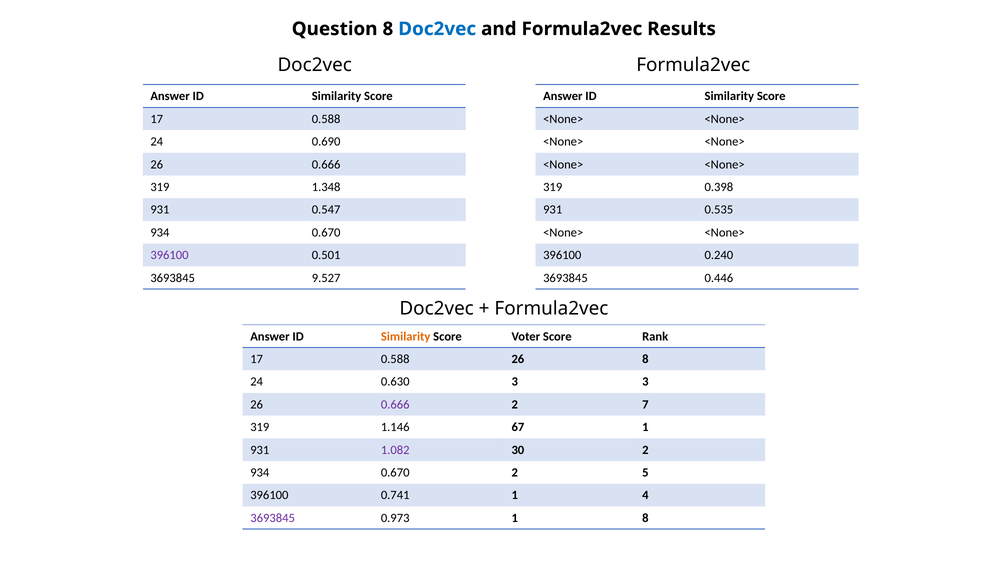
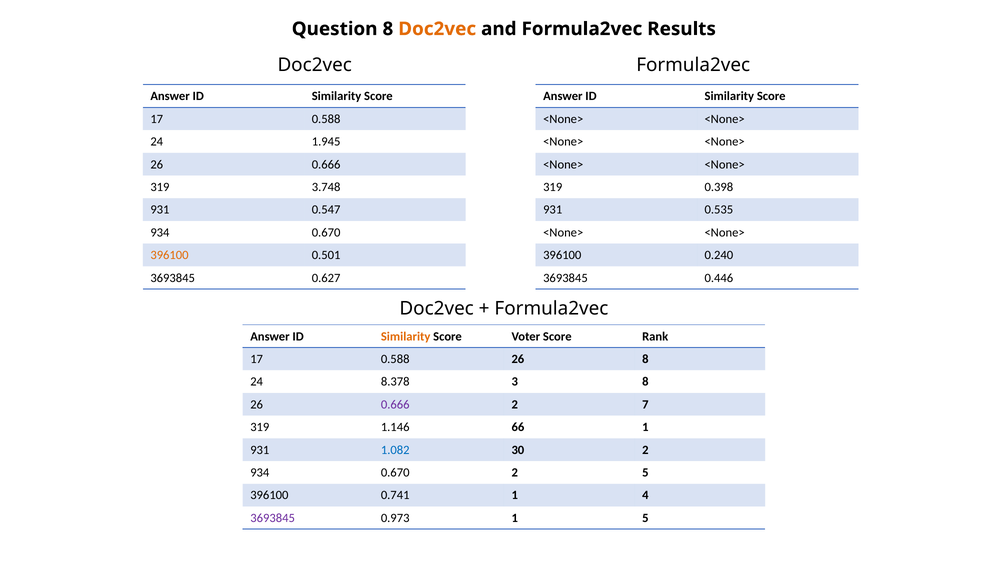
Doc2vec at (437, 29) colour: blue -> orange
0.690: 0.690 -> 1.945
1.348: 1.348 -> 3.748
396100 at (169, 255) colour: purple -> orange
9.527: 9.527 -> 0.627
0.630: 0.630 -> 8.378
3 3: 3 -> 8
67: 67 -> 66
1.082 colour: purple -> blue
1 8: 8 -> 5
